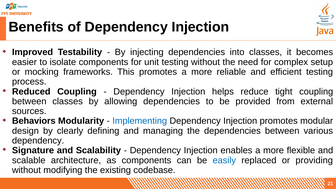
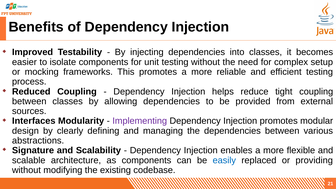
Behaviors: Behaviors -> Interfaces
Implementing colour: blue -> purple
dependency at (38, 141): dependency -> abstractions
